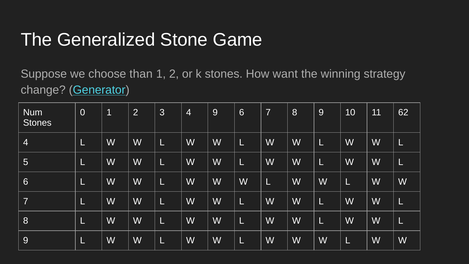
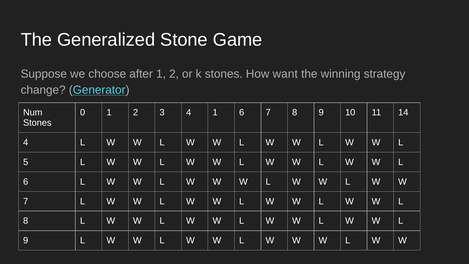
than: than -> after
4 9: 9 -> 1
62: 62 -> 14
